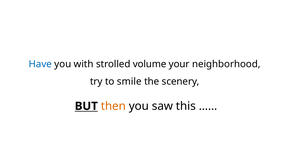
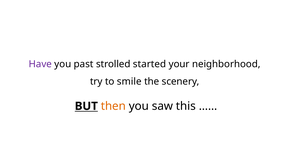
Have colour: blue -> purple
with: with -> past
volume: volume -> started
